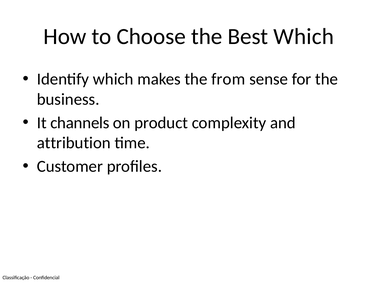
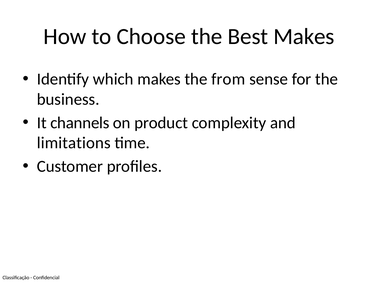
Best Which: Which -> Makes
attribution: attribution -> limitations
